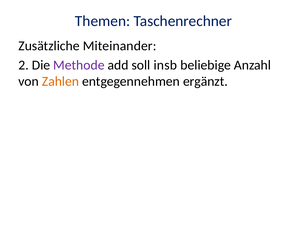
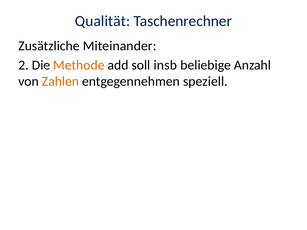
Themen: Themen -> Qualität
Methode colour: purple -> orange
ergänzt: ergänzt -> speziell
